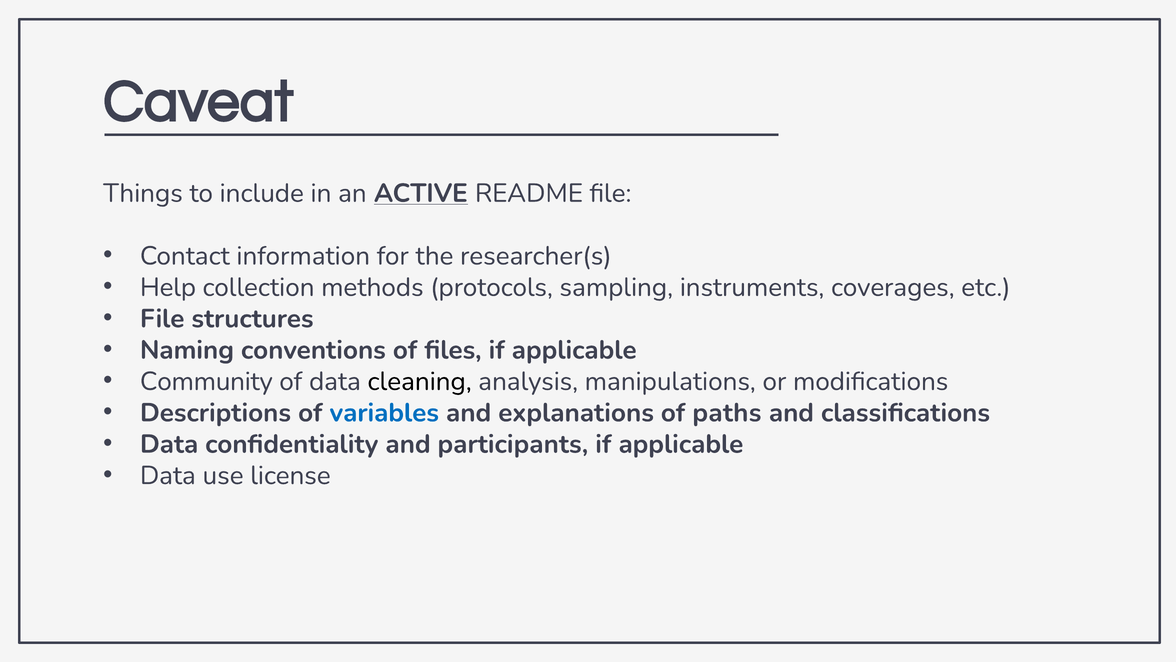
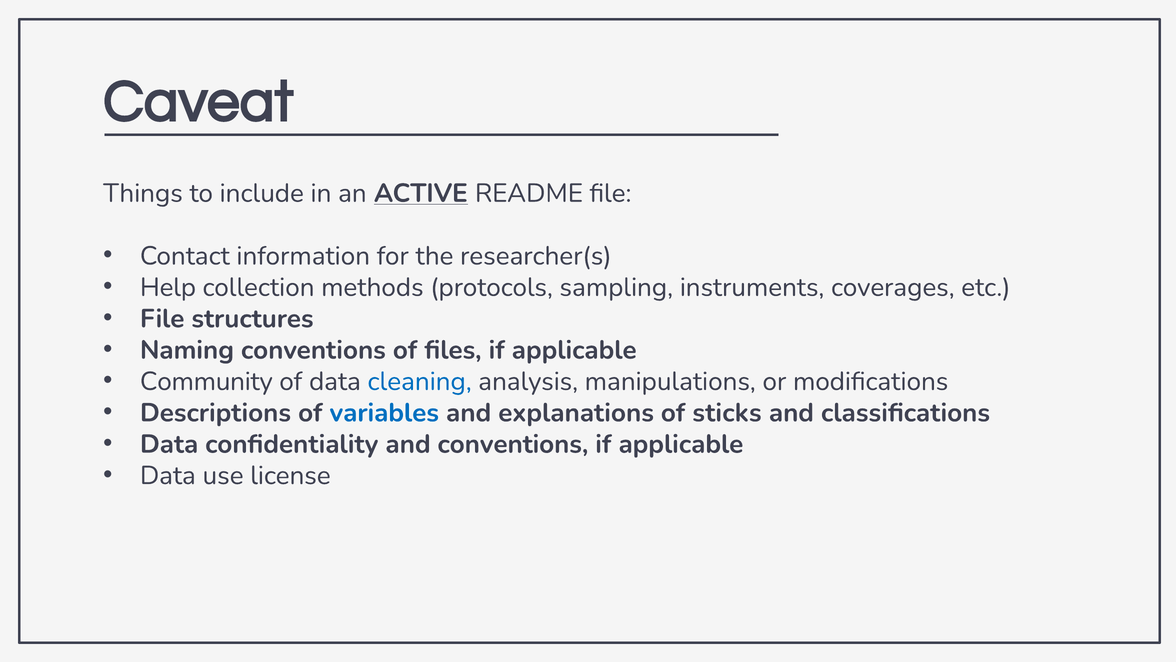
cleaning colour: black -> blue
paths: paths -> sticks
and participants: participants -> conventions
